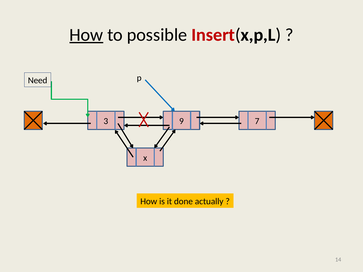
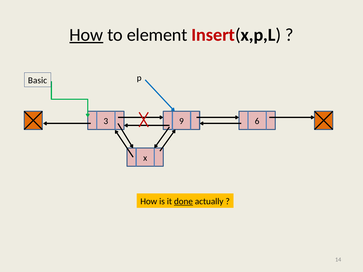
possible: possible -> element
Need: Need -> Basic
7: 7 -> 6
done underline: none -> present
